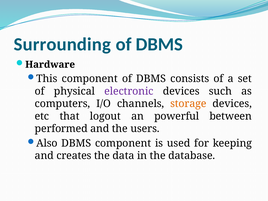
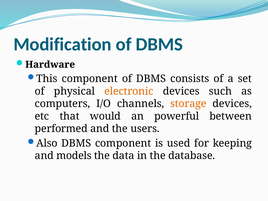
Surrounding: Surrounding -> Modification
electronic colour: purple -> orange
logout: logout -> would
creates: creates -> models
